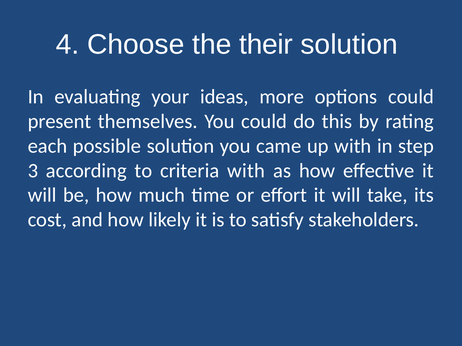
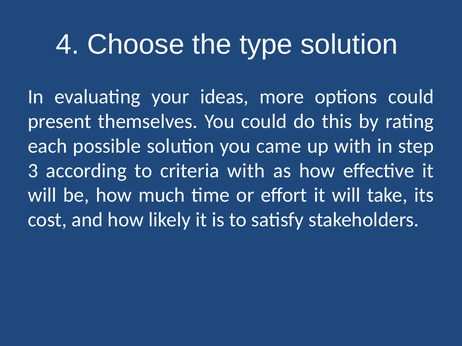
their: their -> type
